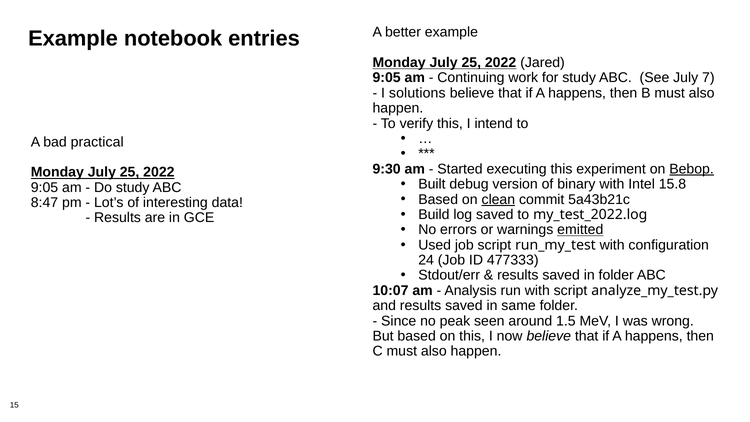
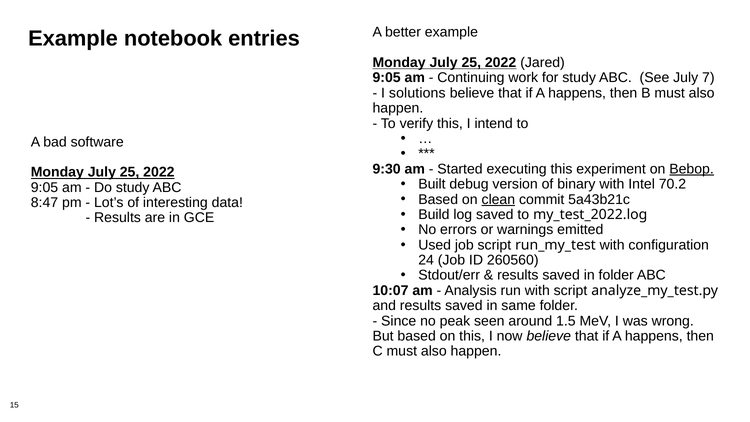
practical: practical -> software
15.8: 15.8 -> 70.2
emitted underline: present -> none
477333: 477333 -> 260560
